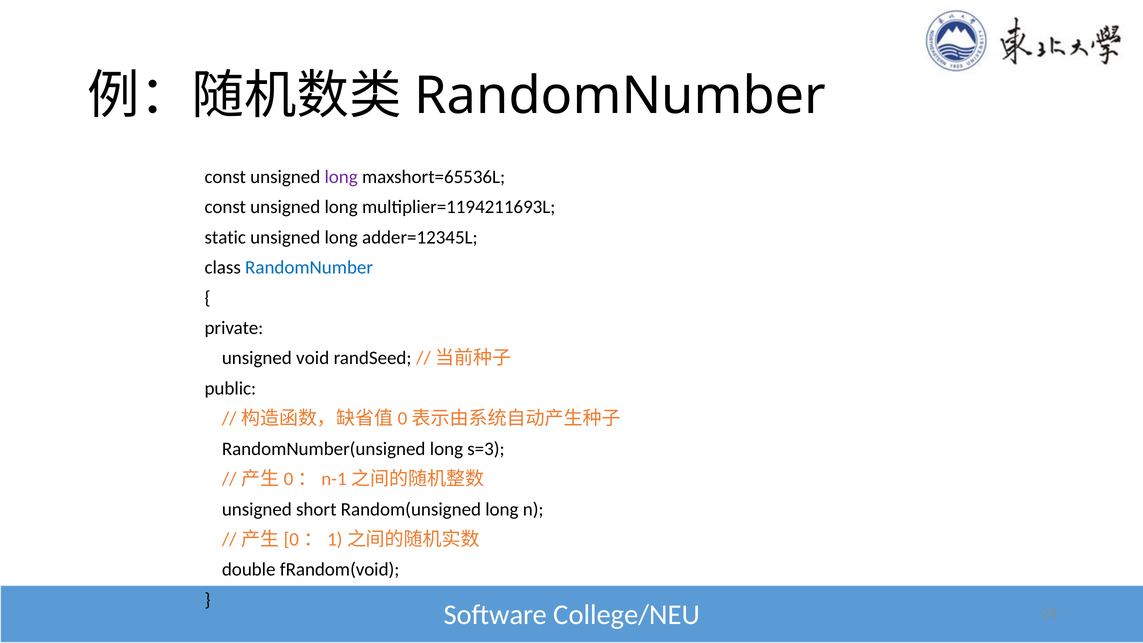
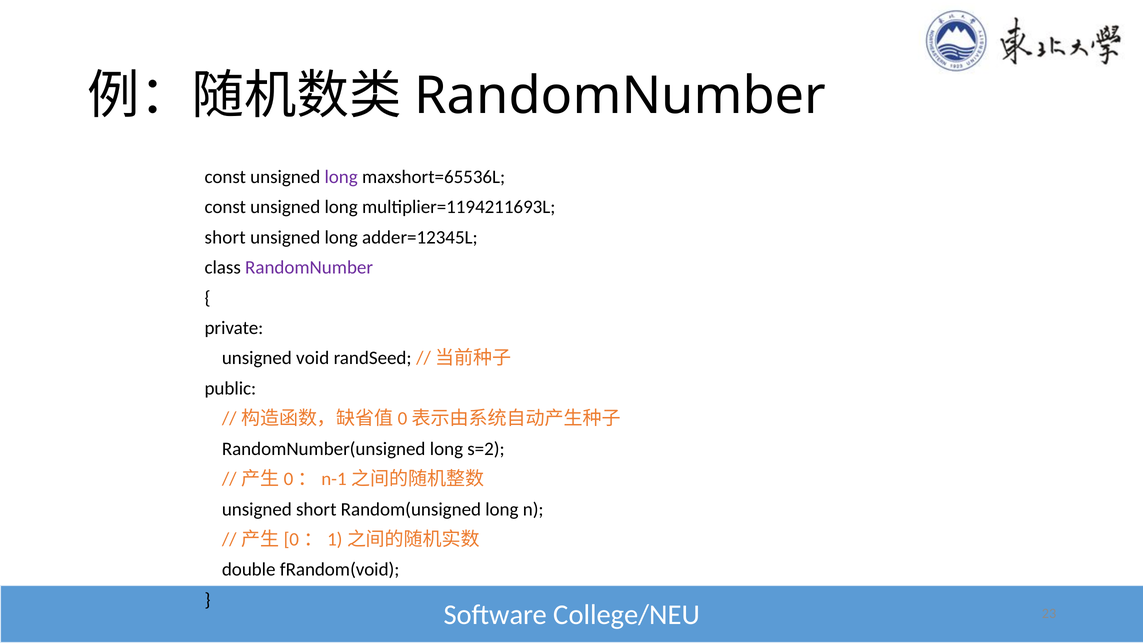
static at (225, 237): static -> short
RandomNumber at (309, 268) colour: blue -> purple
s=3: s=3 -> s=2
